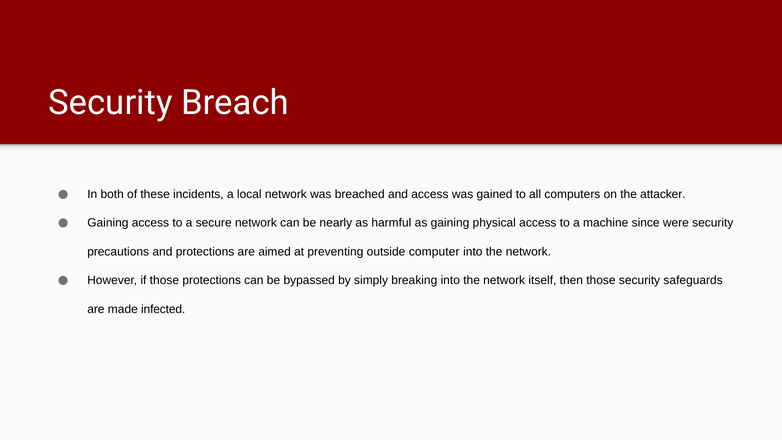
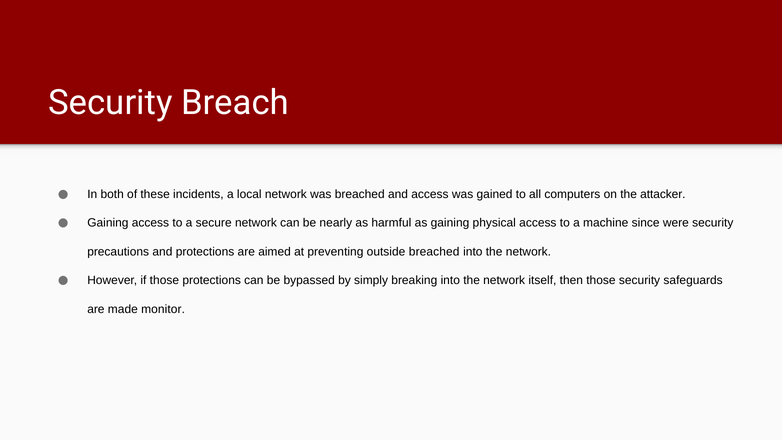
outside computer: computer -> breached
infected: infected -> monitor
